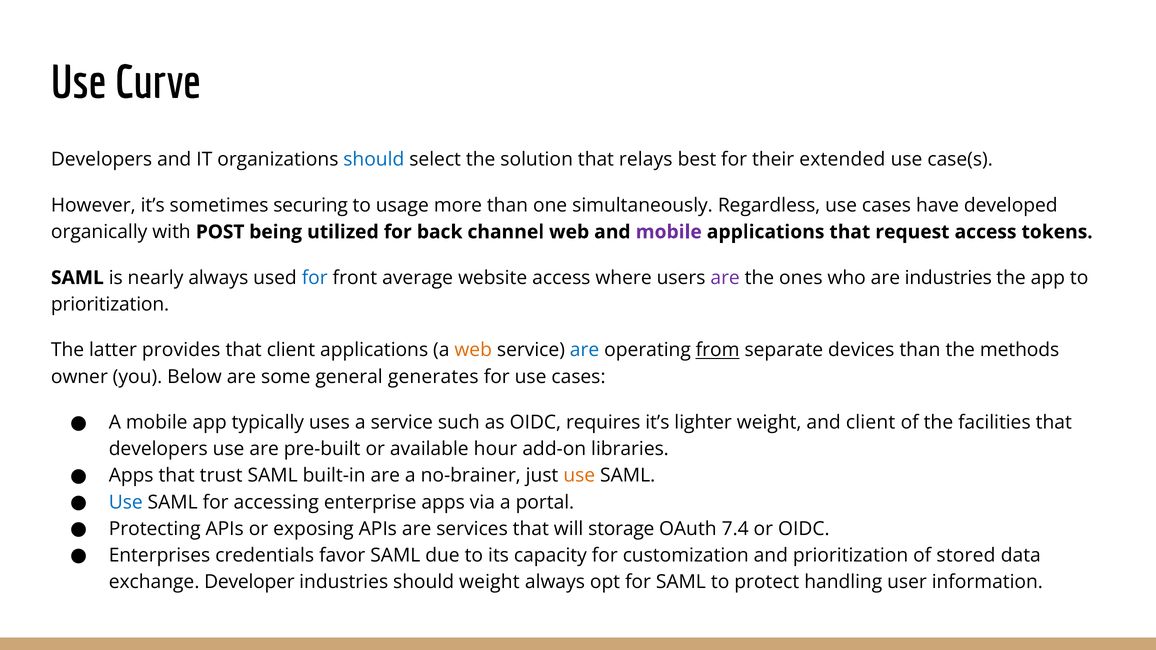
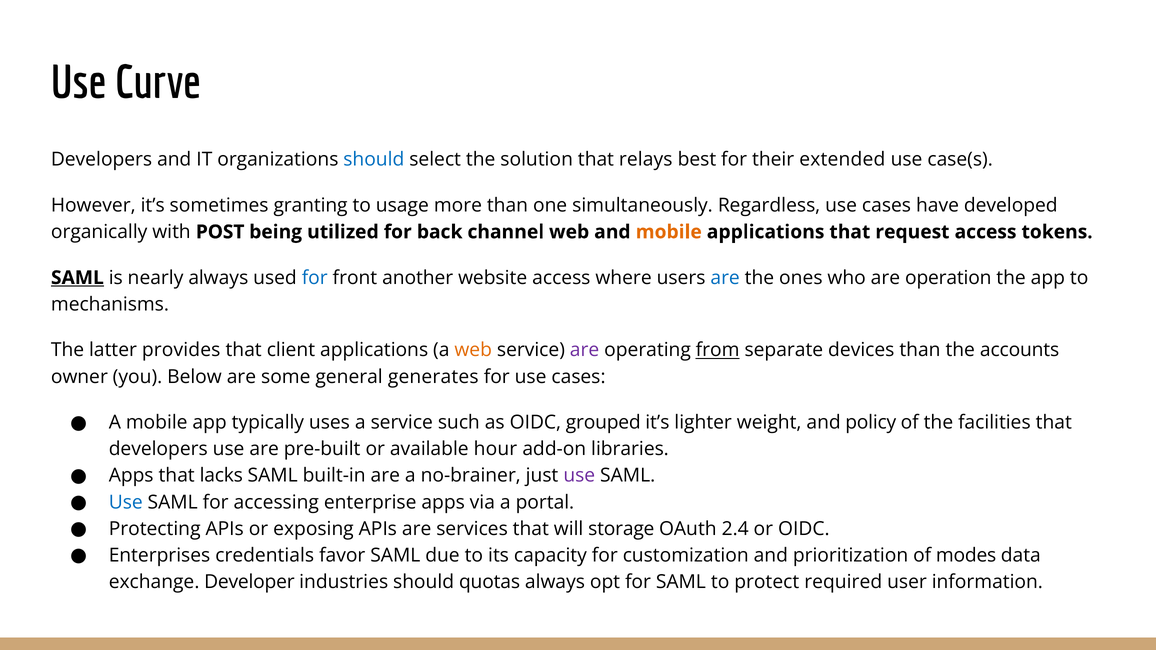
securing: securing -> granting
mobile at (669, 232) colour: purple -> orange
SAML at (77, 278) underline: none -> present
average: average -> another
are at (725, 278) colour: purple -> blue
are industries: industries -> operation
prioritization at (110, 304): prioritization -> mechanisms
are at (585, 350) colour: blue -> purple
methods: methods -> accounts
requires: requires -> grouped
and client: client -> policy
trust: trust -> lacks
use at (579, 476) colour: orange -> purple
7.4: 7.4 -> 2.4
stored: stored -> modes
should weight: weight -> quotas
handling: handling -> required
